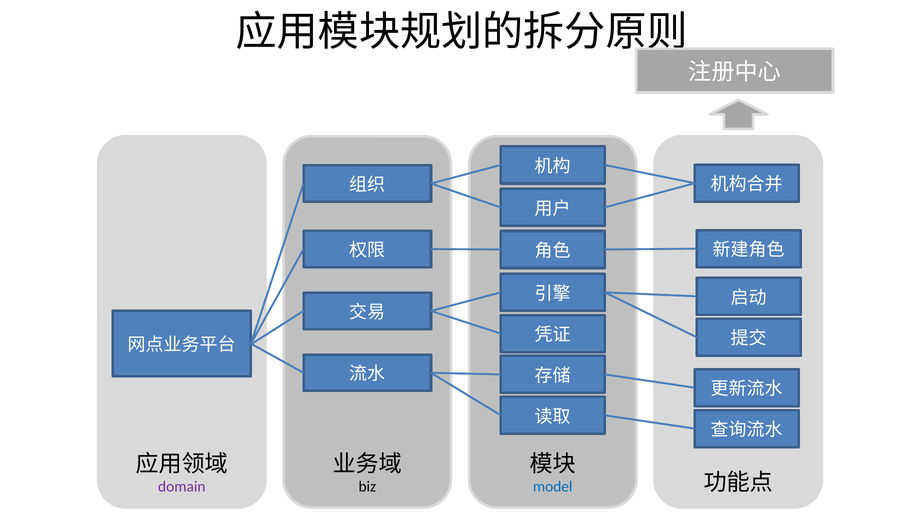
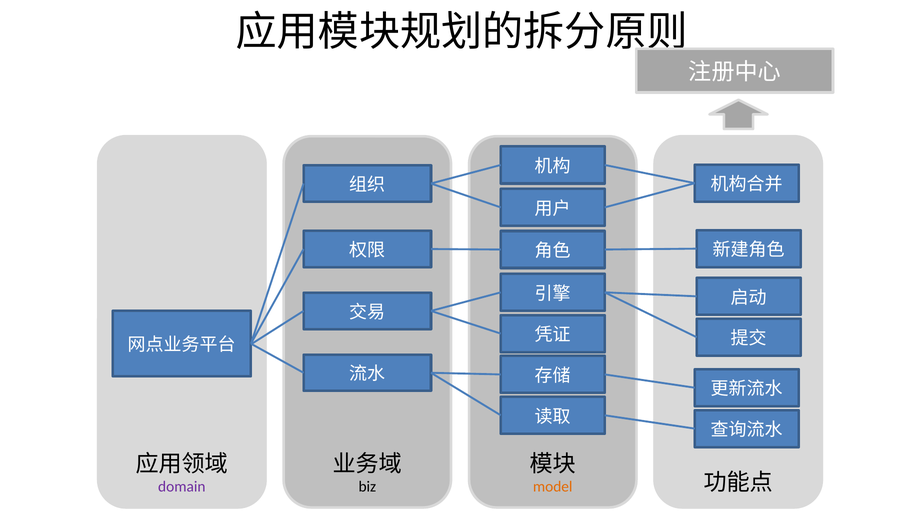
model colour: blue -> orange
